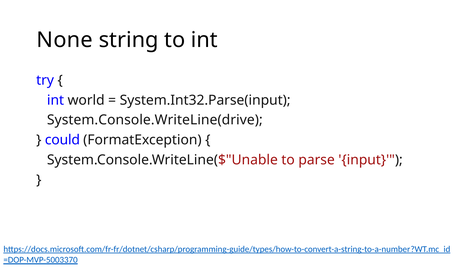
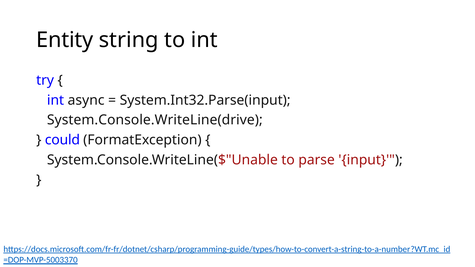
None: None -> Entity
world: world -> async
